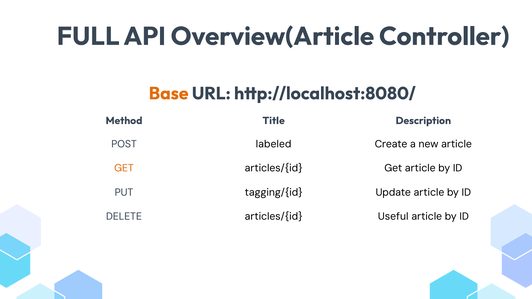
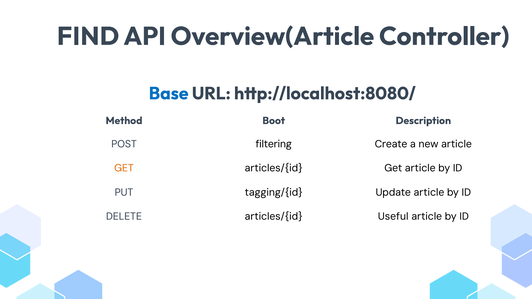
FULL: FULL -> FIND
Base colour: orange -> blue
Title: Title -> Boot
labeled: labeled -> filtering
